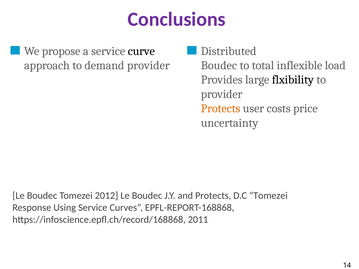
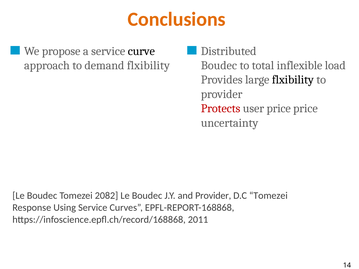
Conclusions colour: purple -> orange
demand provider: provider -> flxibility
Protects at (221, 109) colour: orange -> red
user costs: costs -> price
2012: 2012 -> 2082
and Protects: Protects -> Provider
